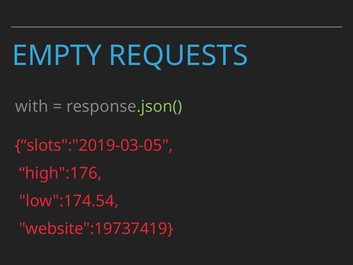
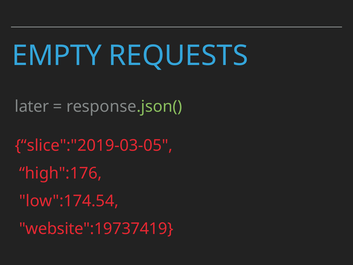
with: with -> later
slots":"2019-03-05: slots":"2019-03-05 -> slice":"2019-03-05
